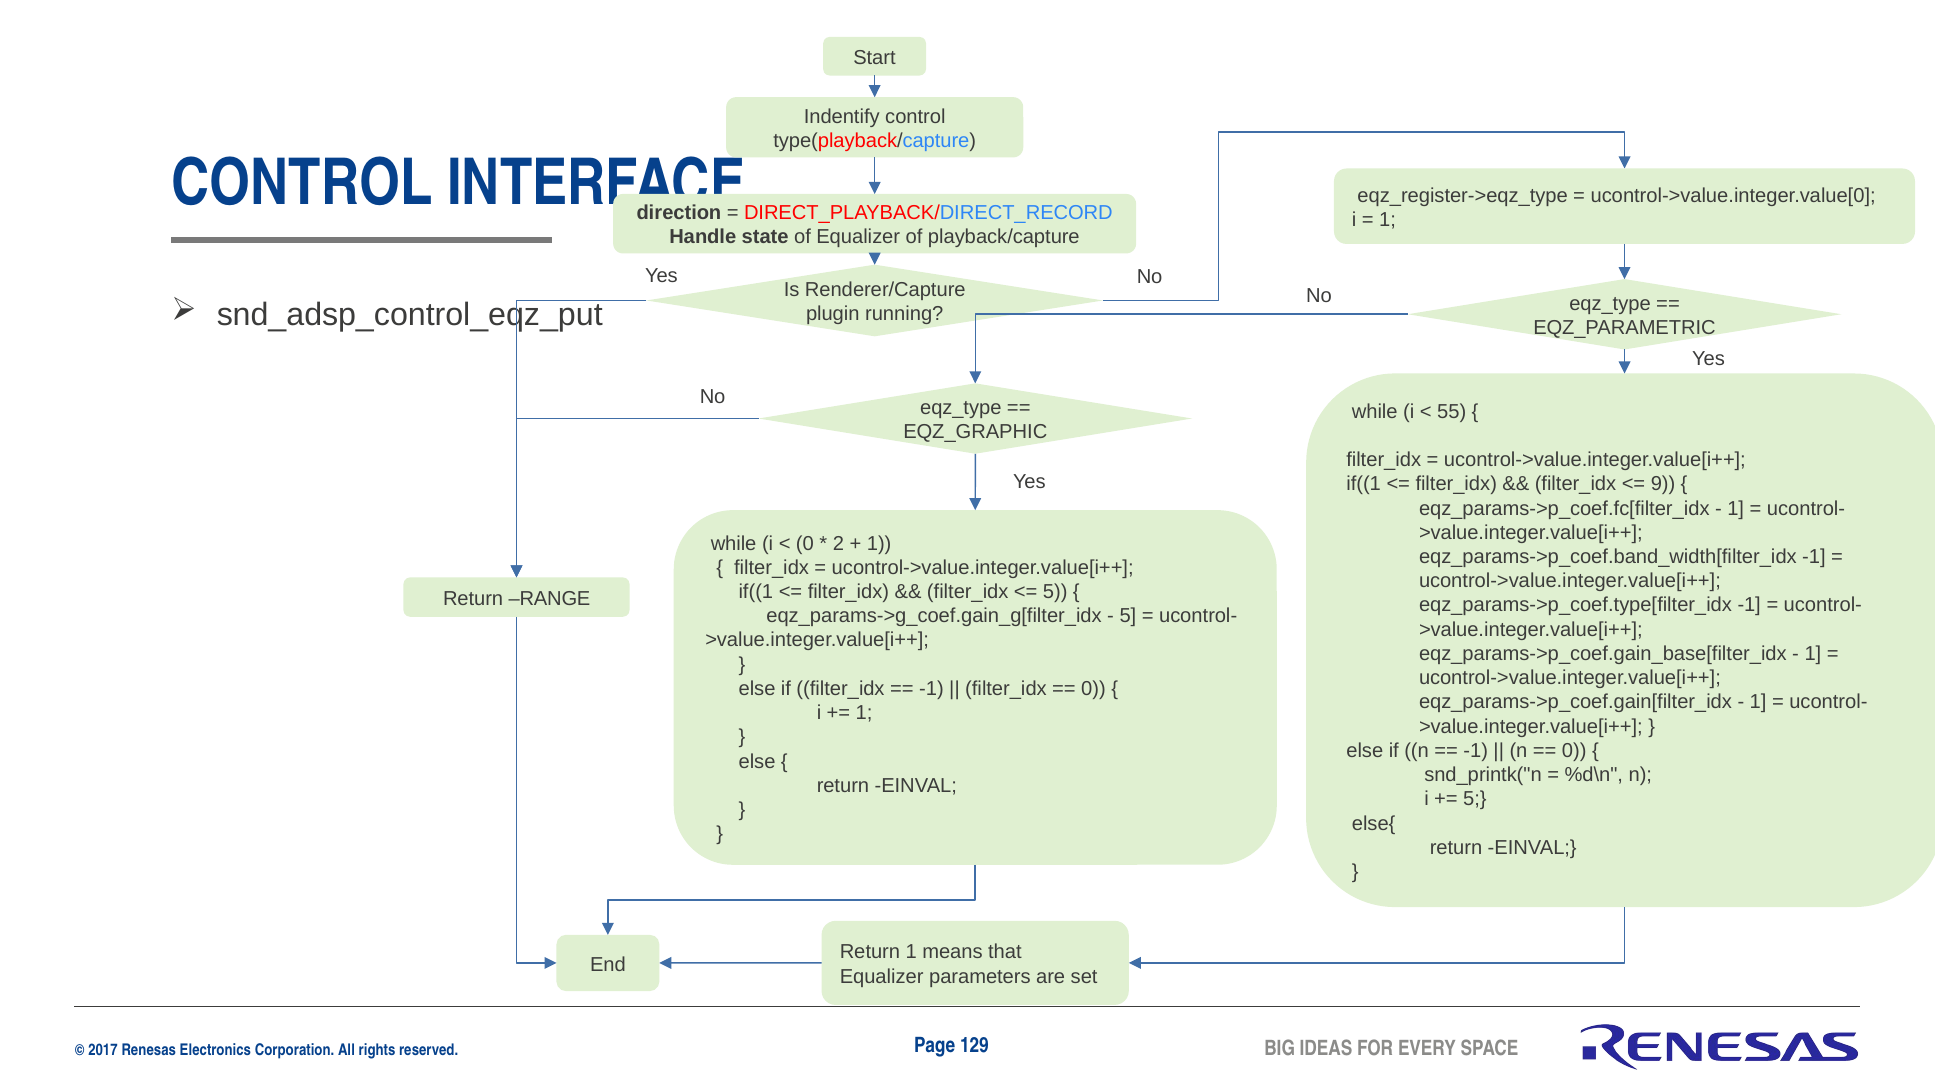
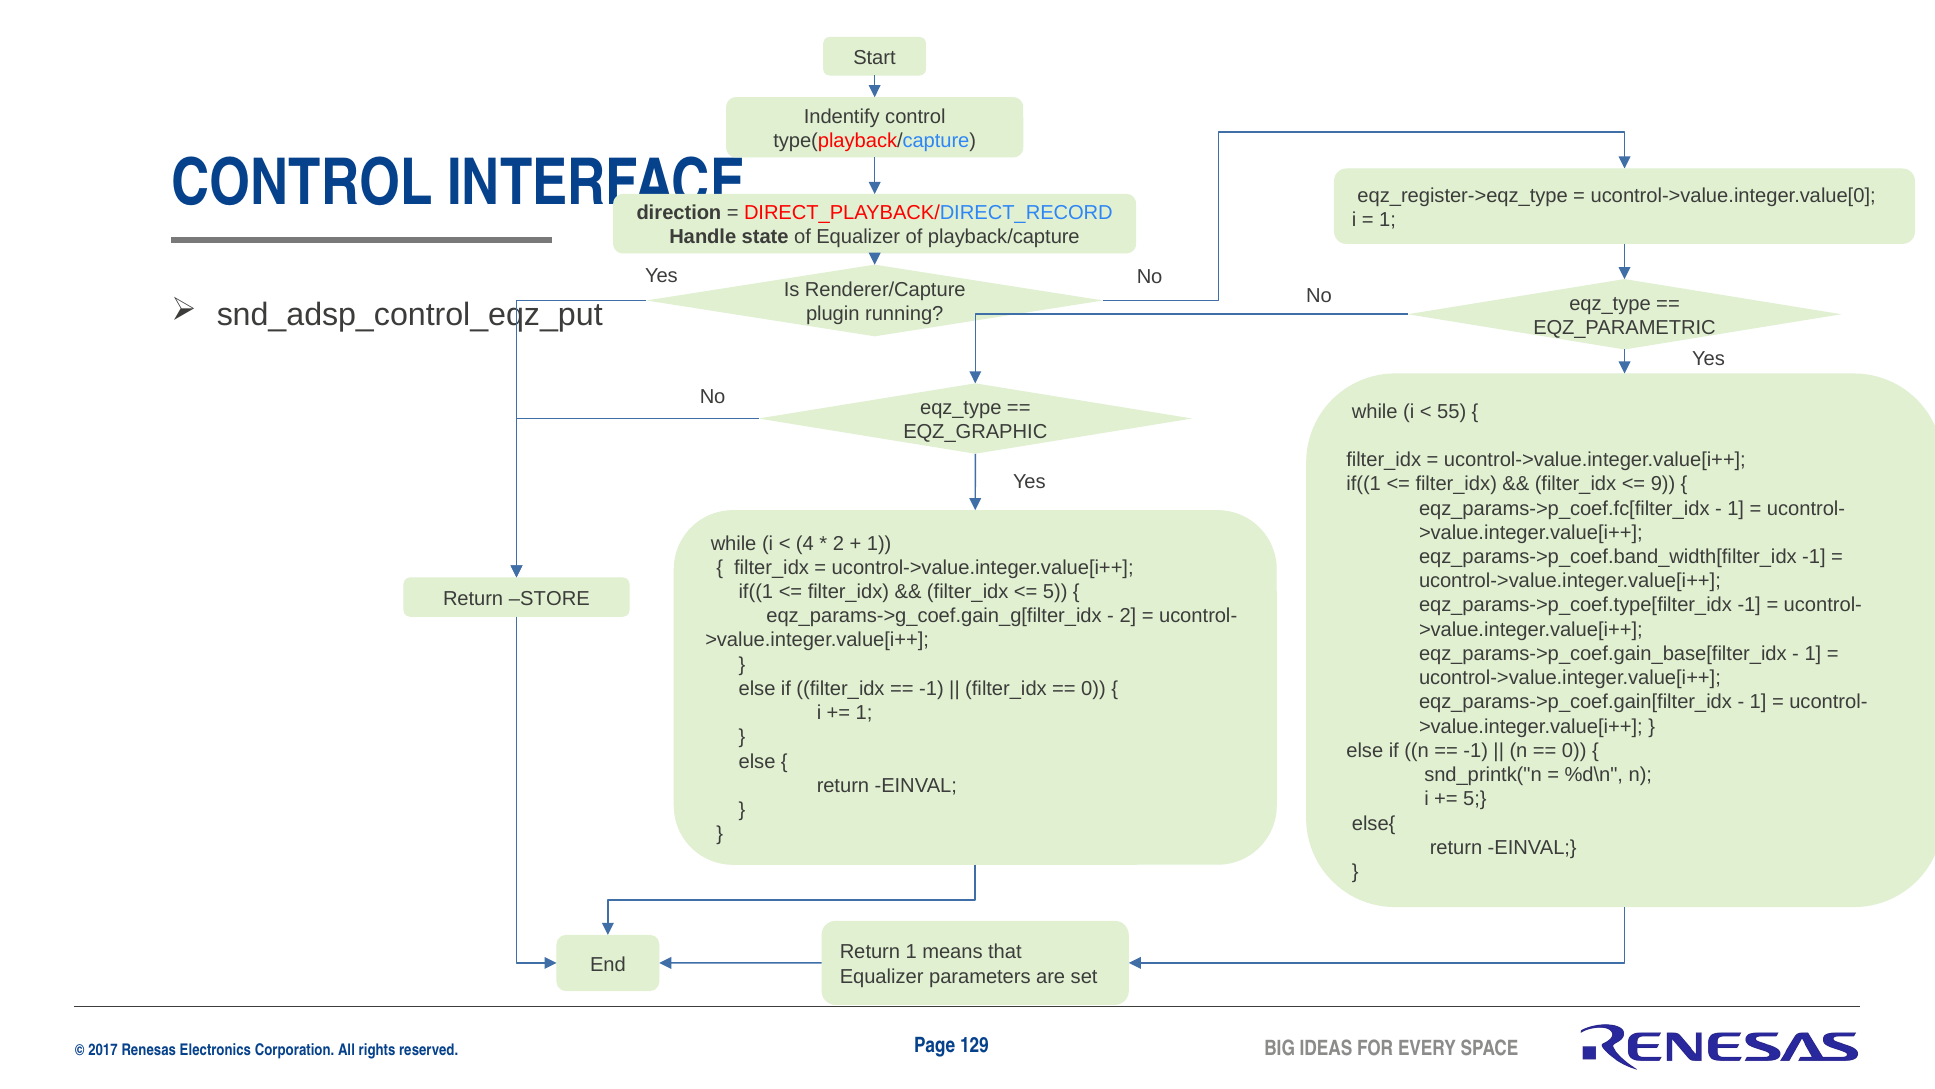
0 at (805, 543): 0 -> 4
RANGE: RANGE -> STORE
5 at (1128, 616): 5 -> 2
